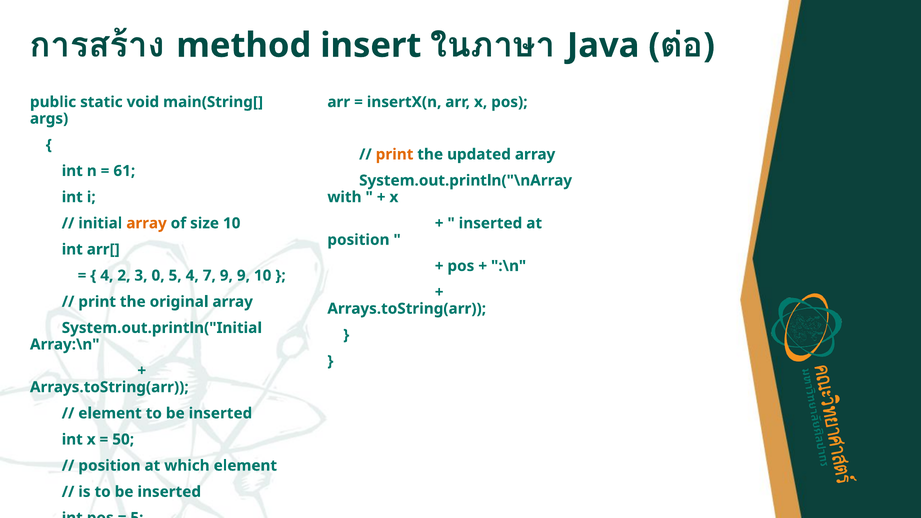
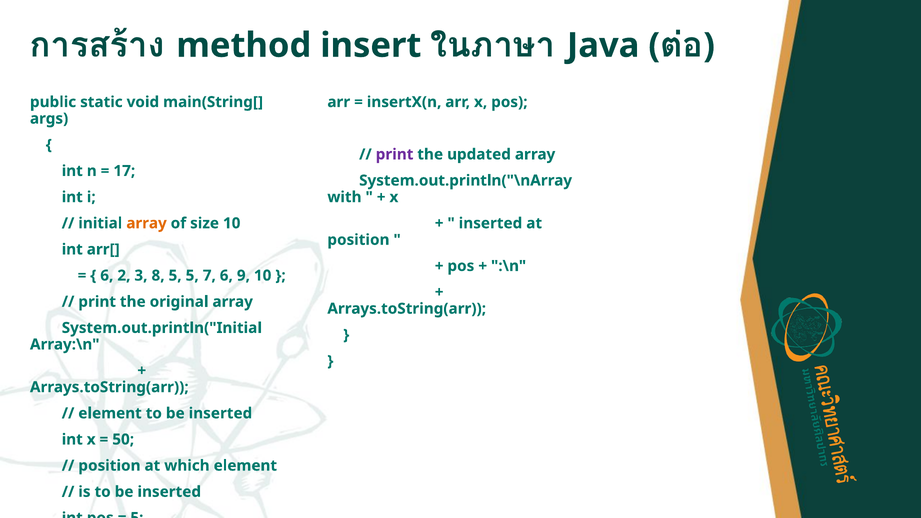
print at (395, 154) colour: orange -> purple
61: 61 -> 17
4 at (107, 276): 4 -> 6
0: 0 -> 8
5 4: 4 -> 5
7 9: 9 -> 6
